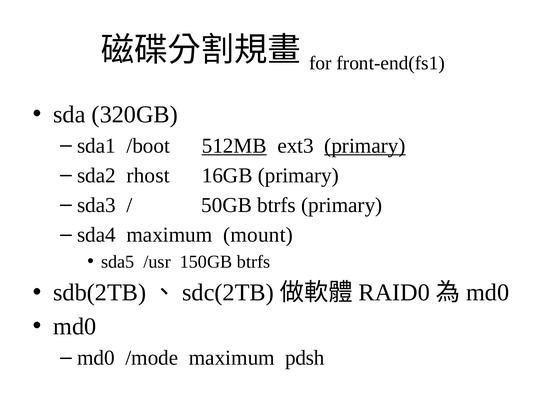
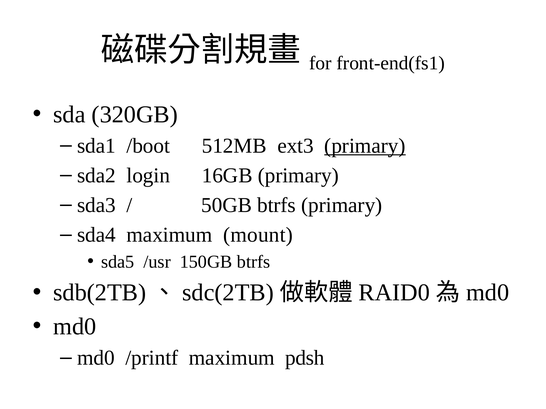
512MB underline: present -> none
rhost: rhost -> login
/mode: /mode -> /printf
